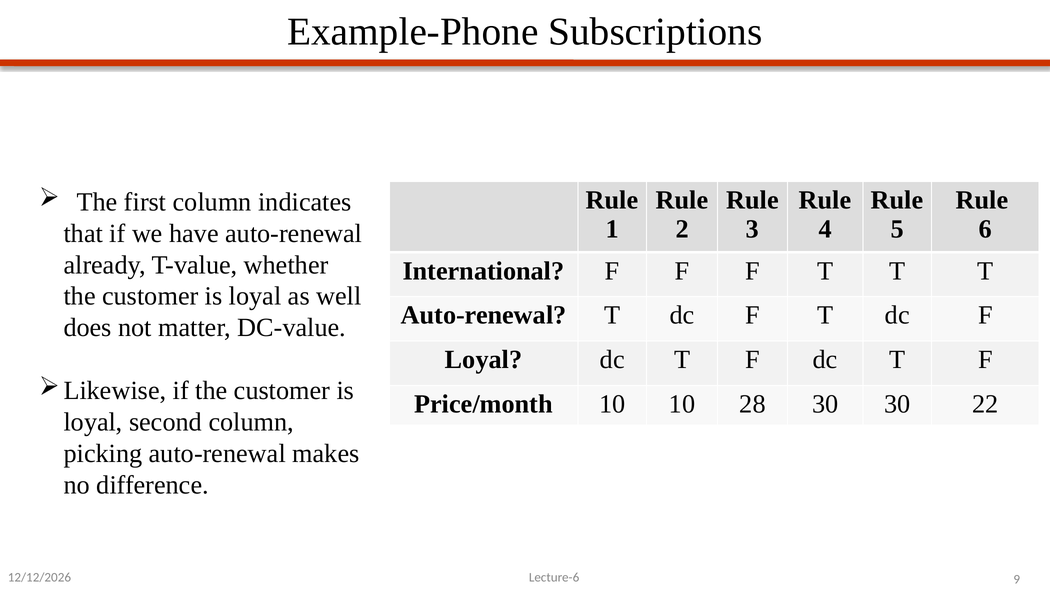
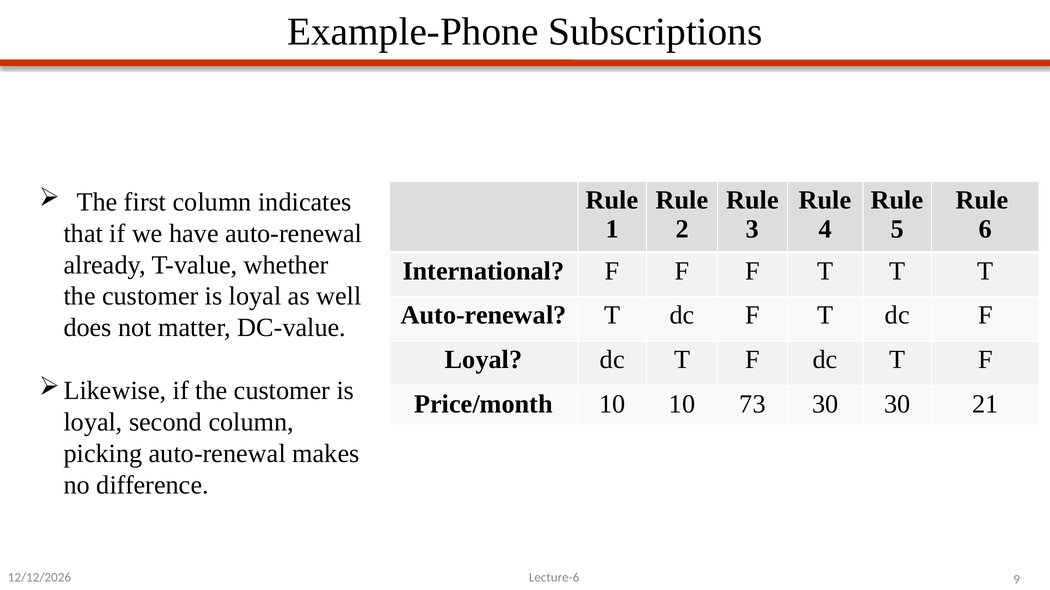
28: 28 -> 73
22: 22 -> 21
